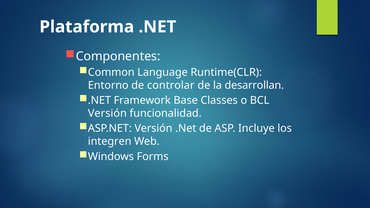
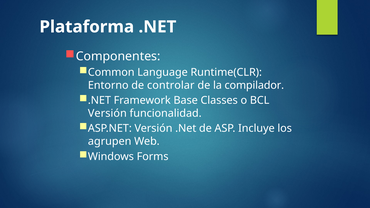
desarrollan: desarrollan -> compilador
integren: integren -> agrupen
